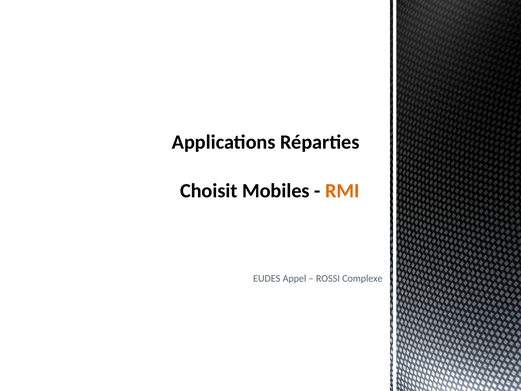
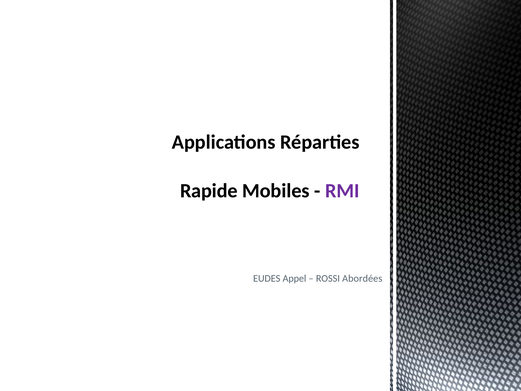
Choisit: Choisit -> Rapide
RMI colour: orange -> purple
Complexe: Complexe -> Abordées
